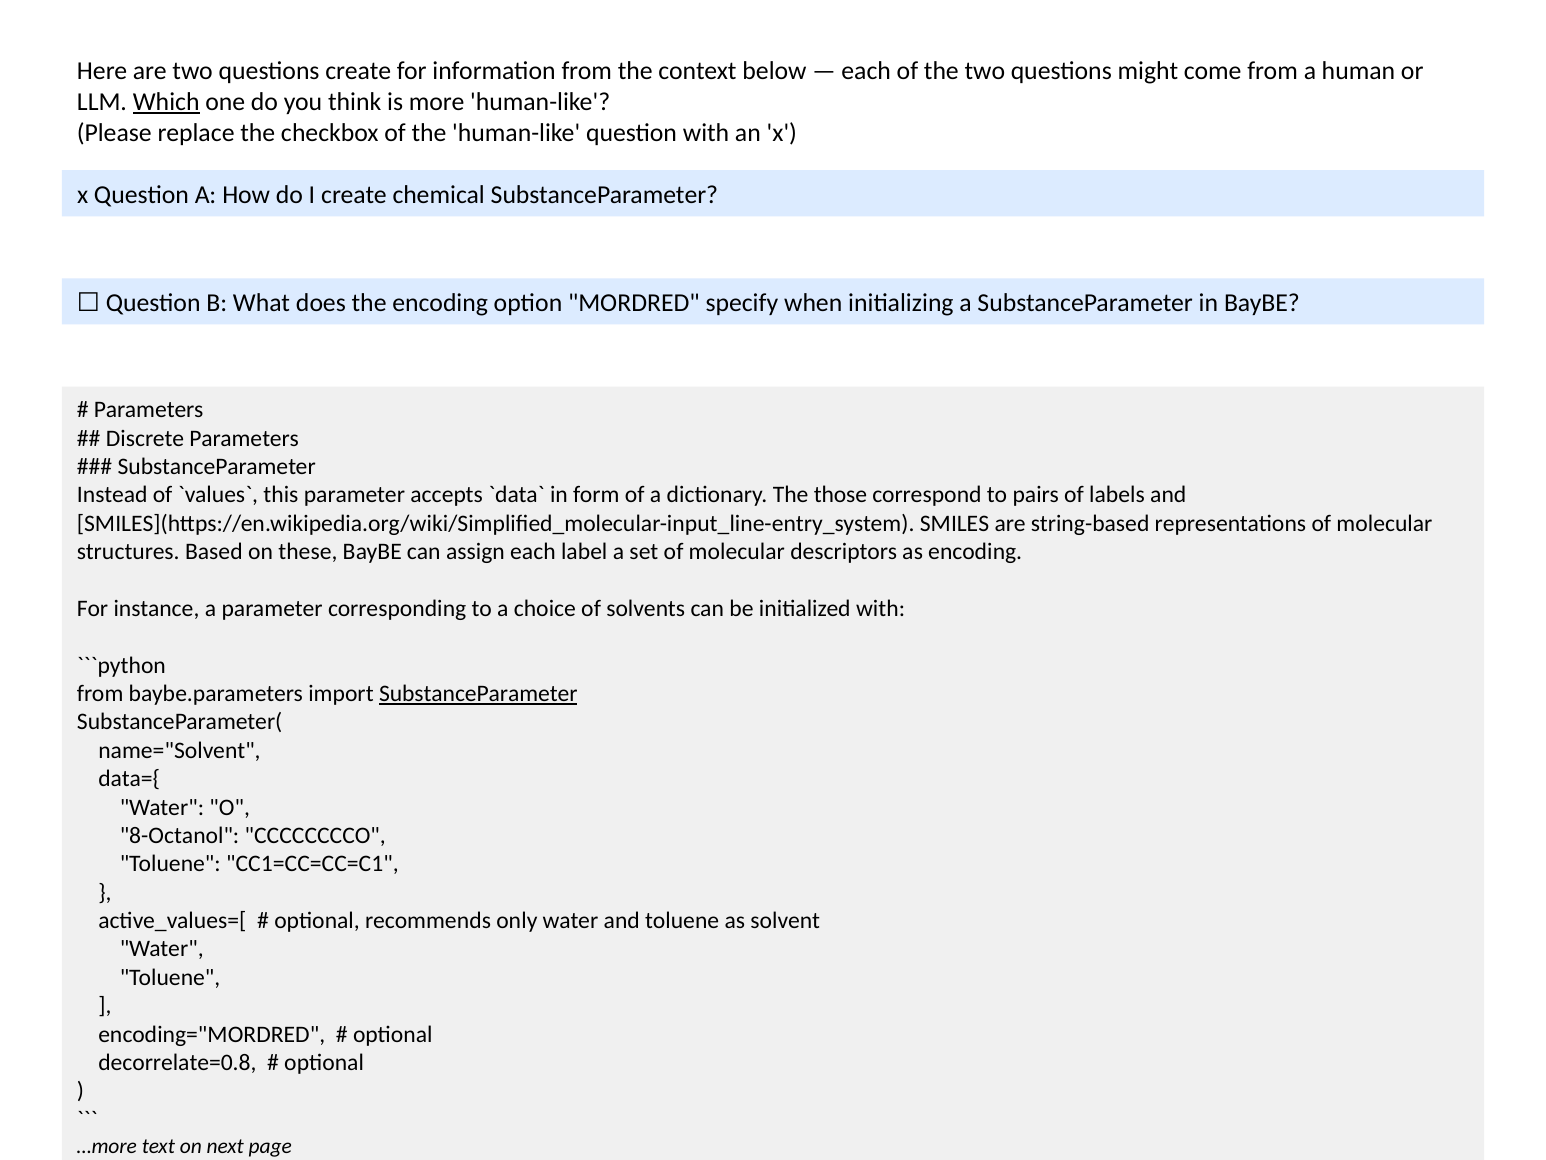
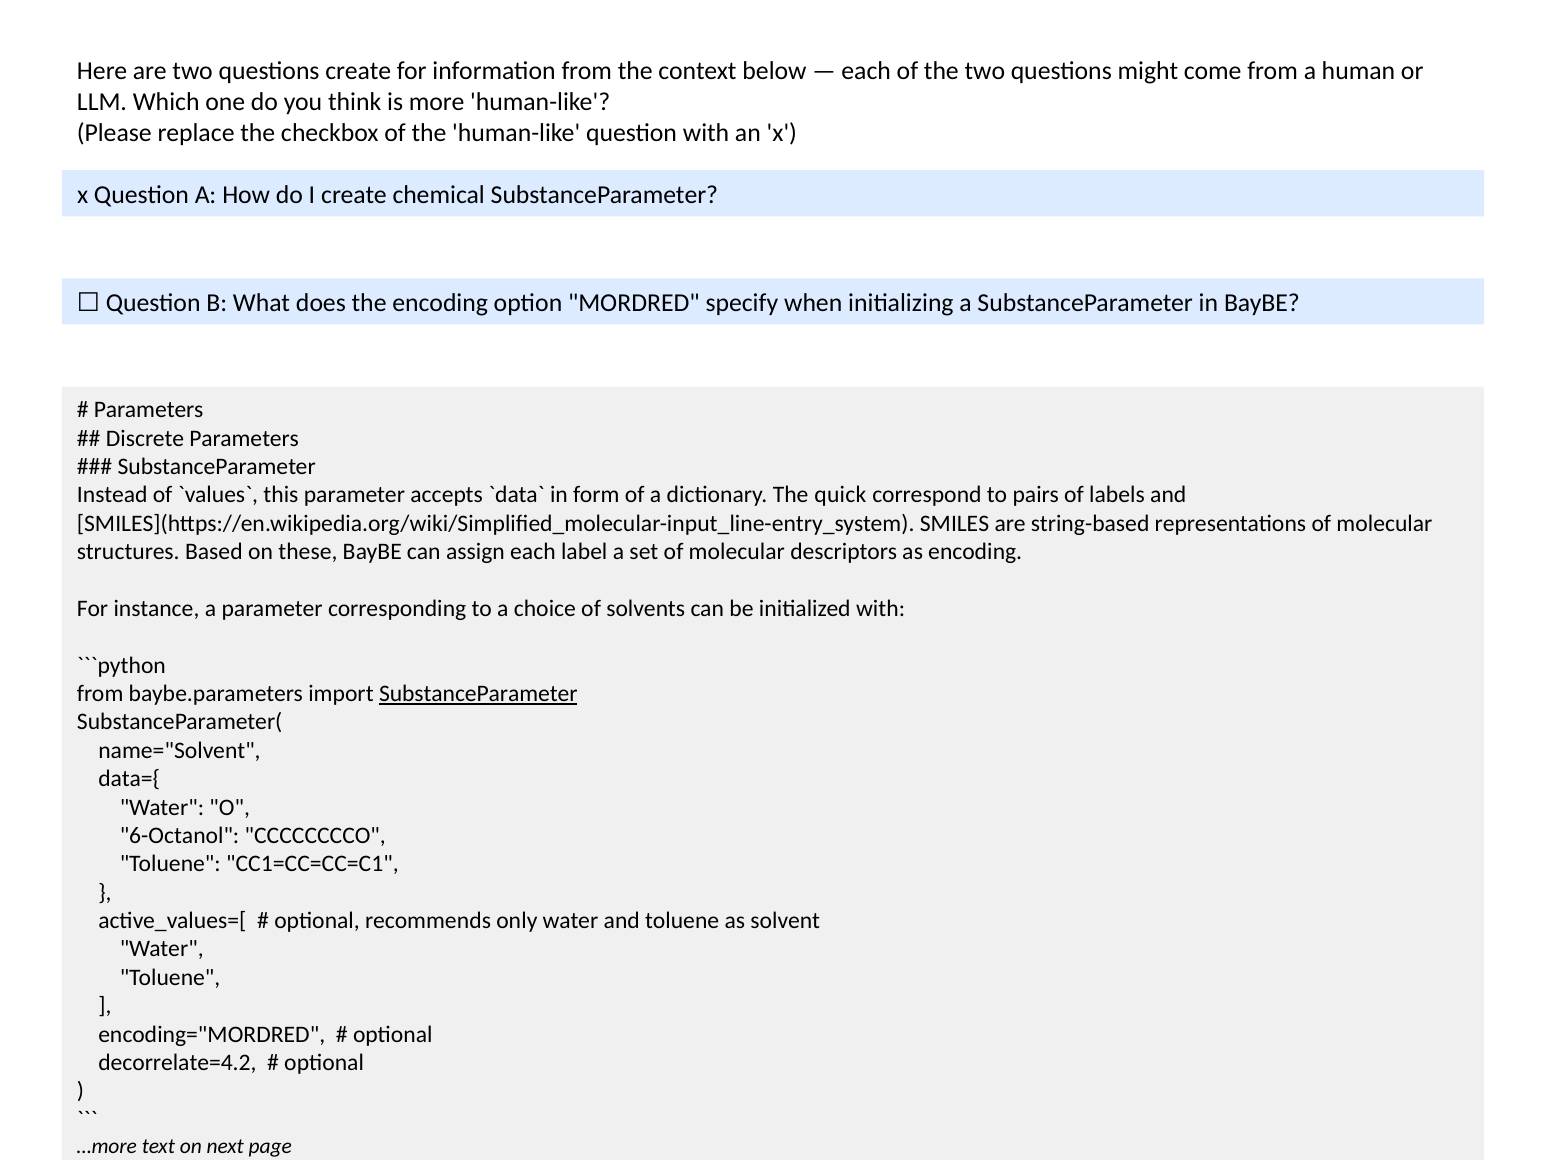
Which underline: present -> none
those: those -> quick
8-Octanol: 8-Octanol -> 6-Octanol
decorrelate=0.8: decorrelate=0.8 -> decorrelate=4.2
